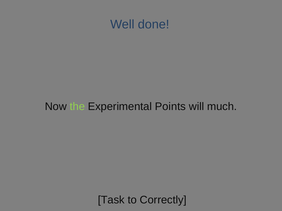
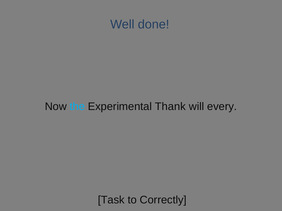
the colour: light green -> light blue
Points: Points -> Thank
much: much -> every
